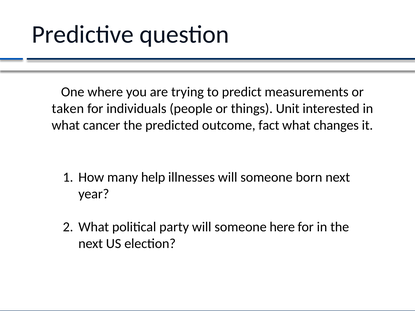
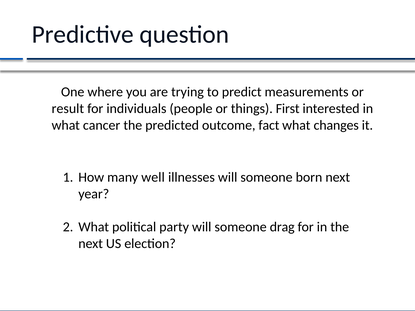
taken: taken -> result
Unit: Unit -> First
help: help -> well
here: here -> drag
